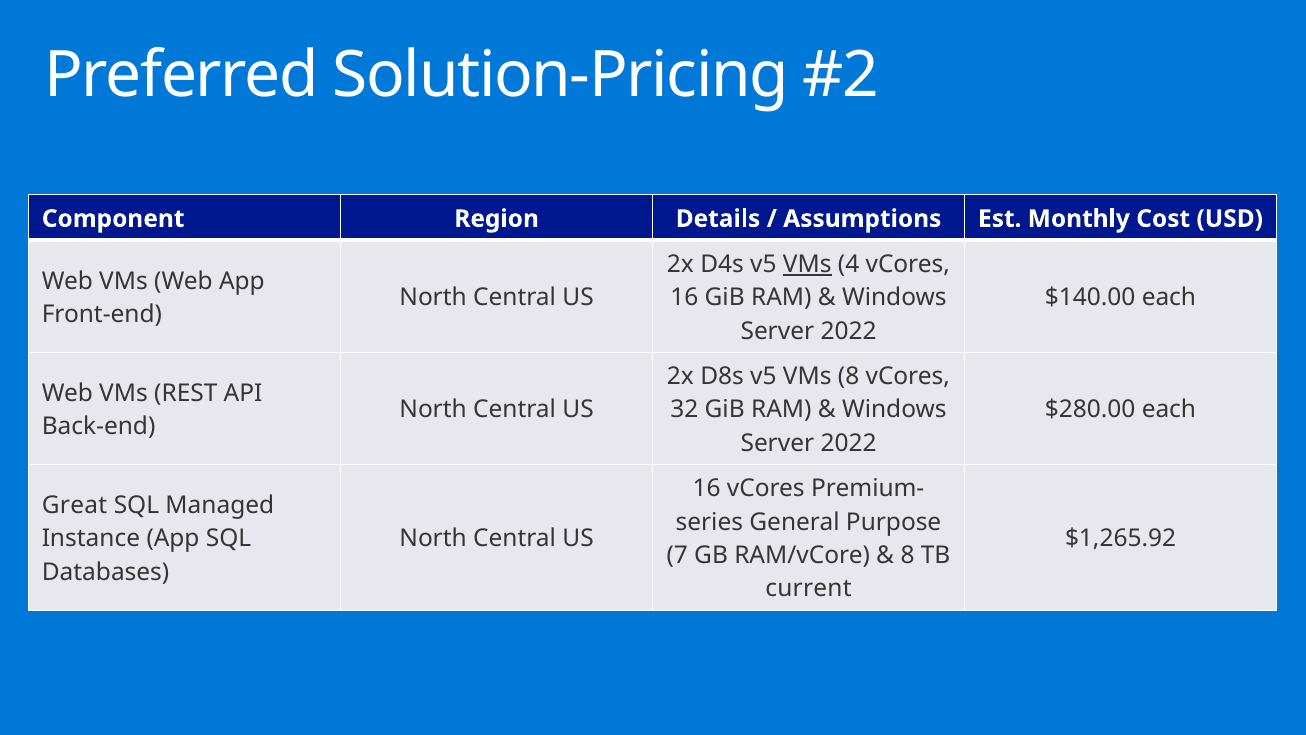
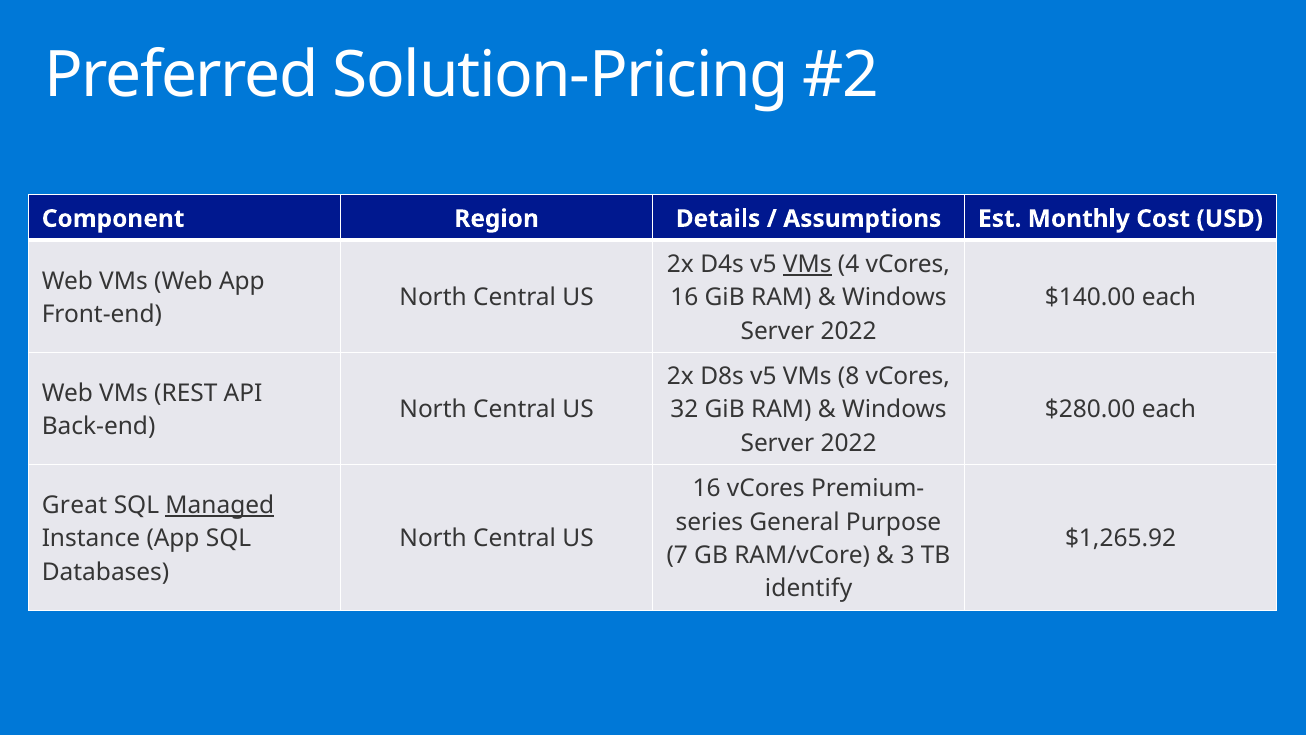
Managed underline: none -> present
8 at (908, 555): 8 -> 3
current: current -> identify
